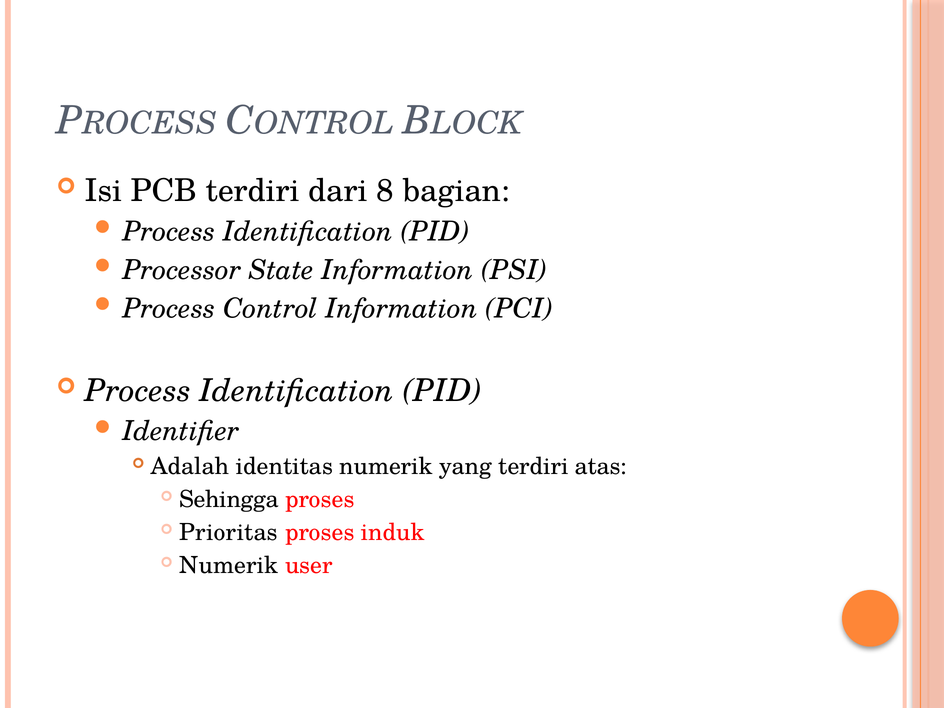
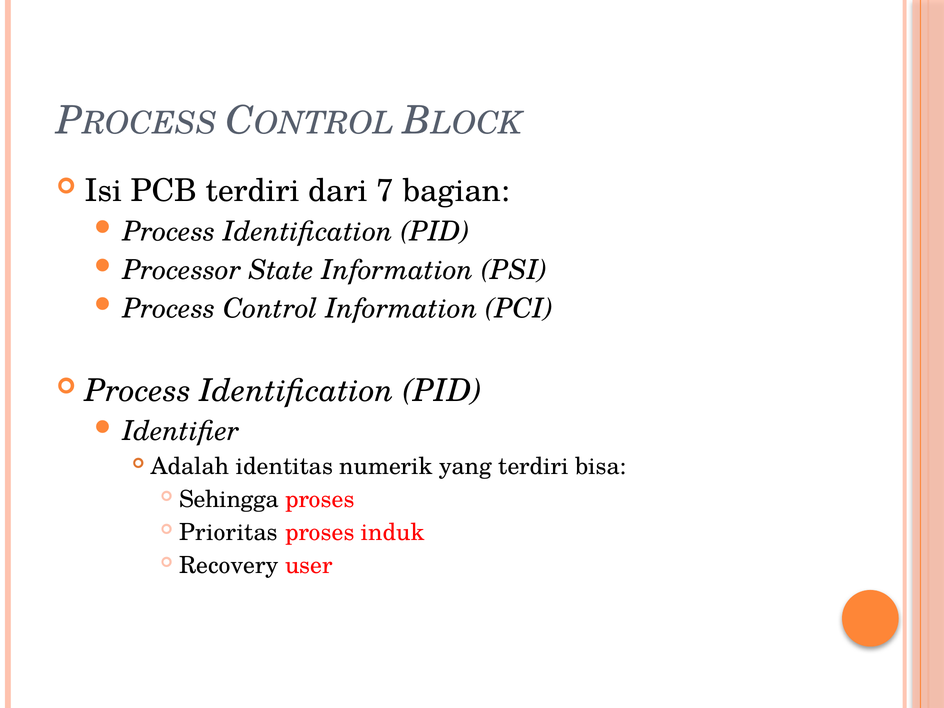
8: 8 -> 7
atas: atas -> bisa
Numerik at (229, 566): Numerik -> Recovery
